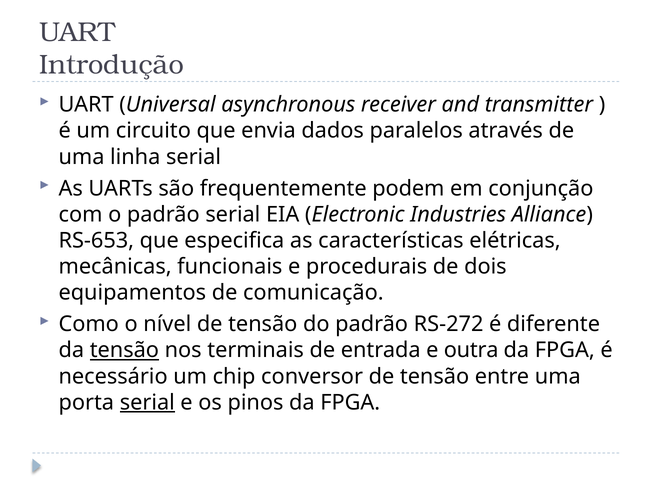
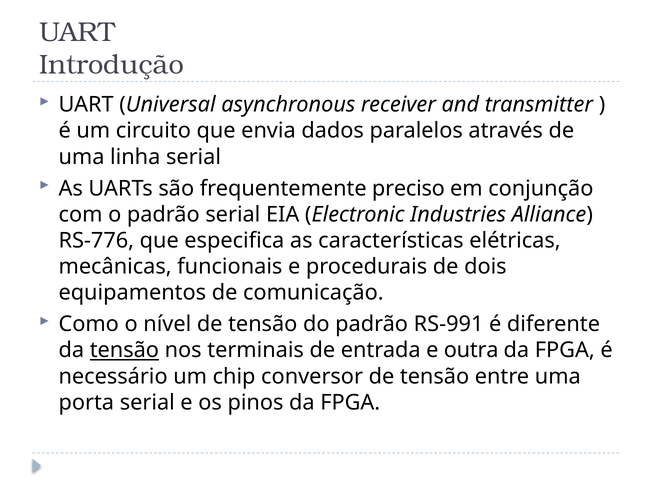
podem: podem -> preciso
RS-653: RS-653 -> RS-776
RS-272: RS-272 -> RS-991
serial at (147, 402) underline: present -> none
